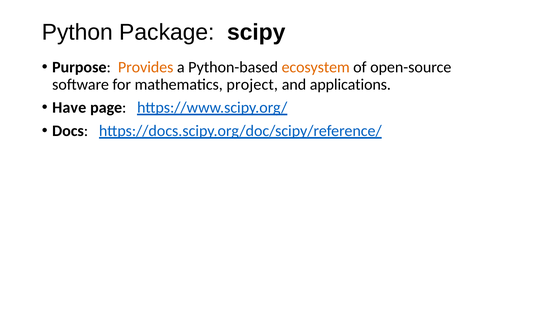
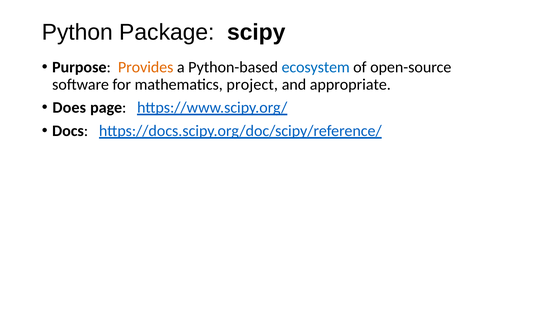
ecosystem colour: orange -> blue
applications: applications -> appropriate
Have: Have -> Does
